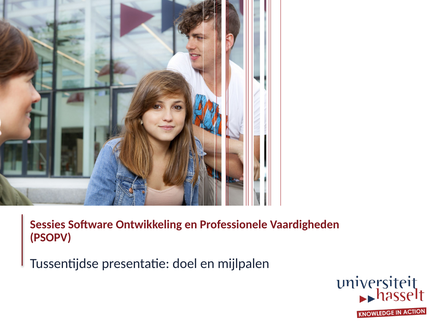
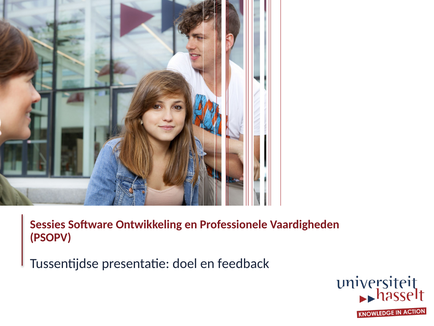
mijlpalen: mijlpalen -> feedback
